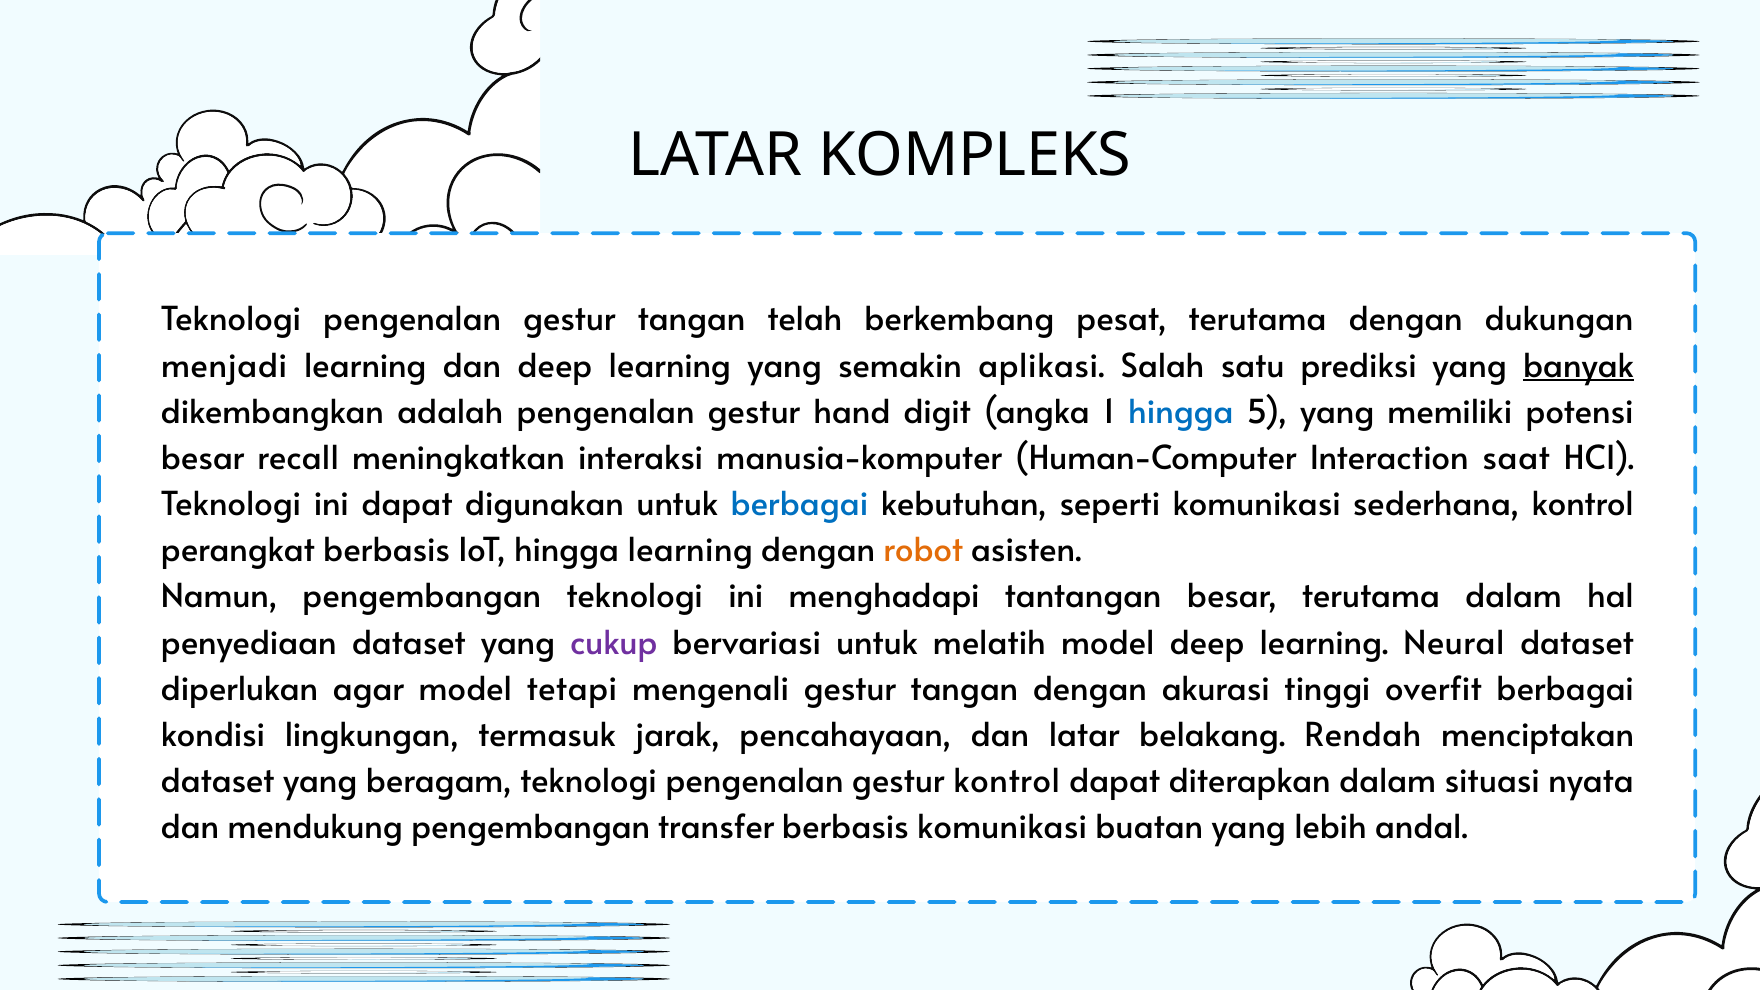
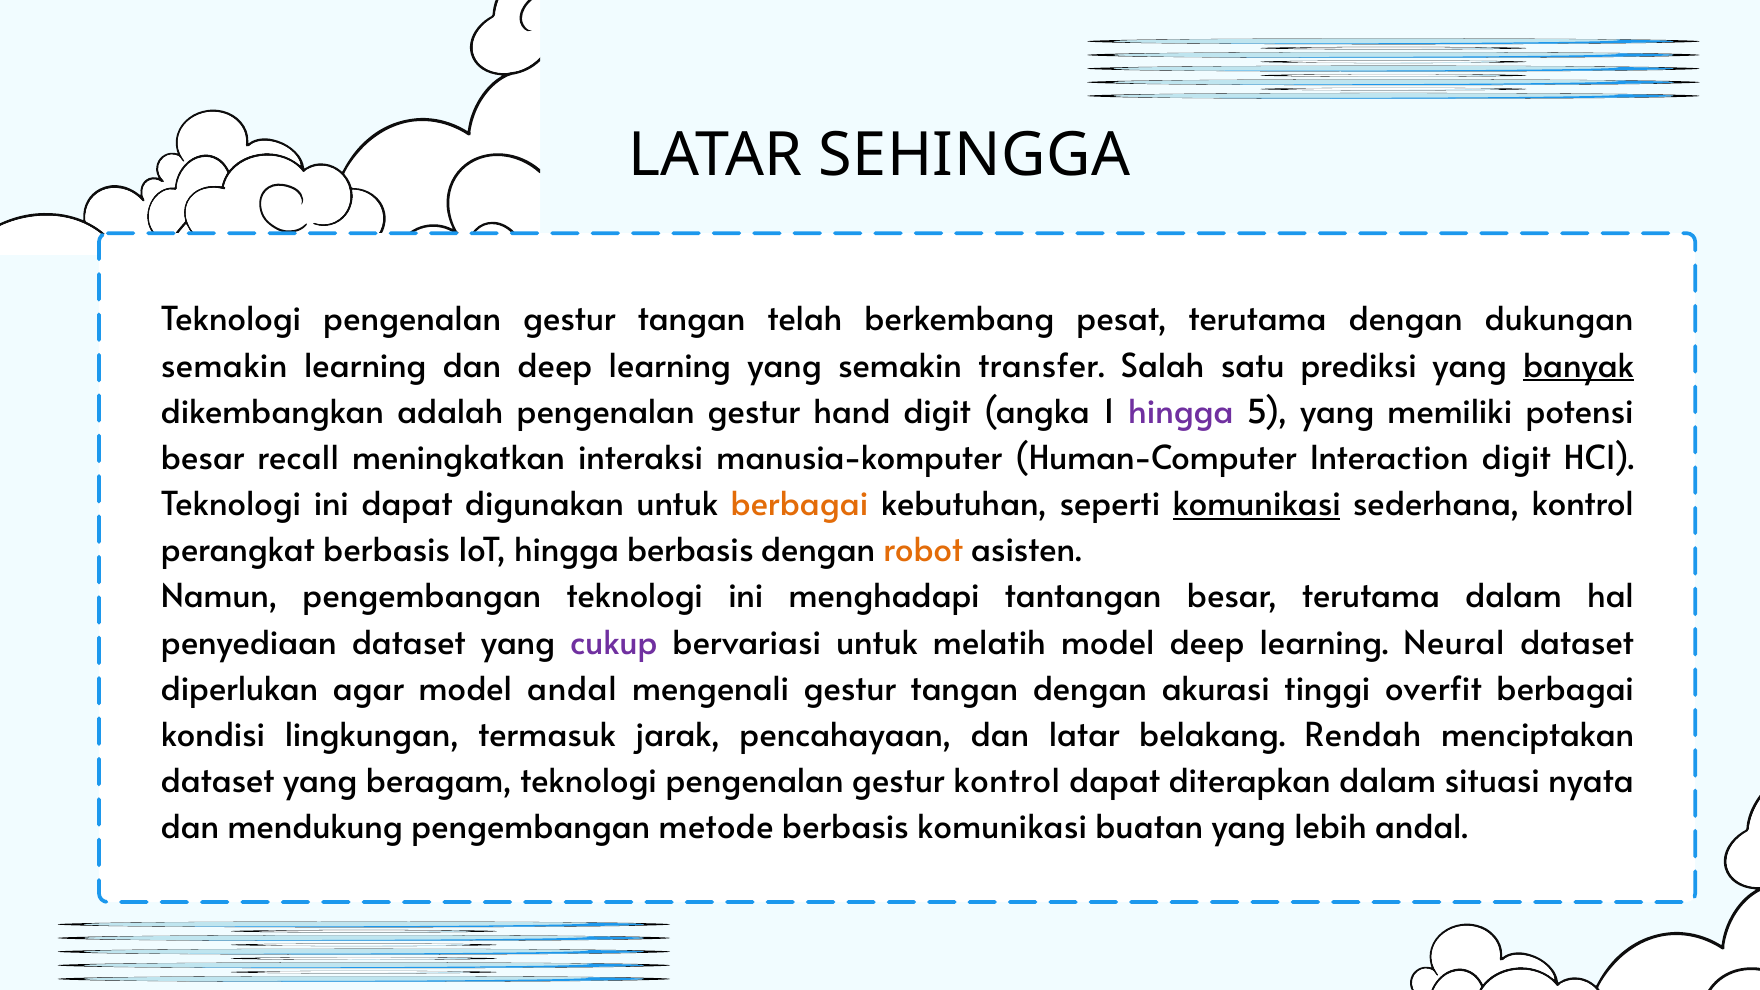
KOMPLEKS: KOMPLEKS -> SEHINGGA
menjadi at (224, 366): menjadi -> semakin
aplikasi: aplikasi -> transfer
hingga at (1181, 412) colour: blue -> purple
Interaction saat: saat -> digit
berbagai at (800, 505) colour: blue -> orange
komunikasi at (1257, 505) underline: none -> present
hingga learning: learning -> berbasis
model tetapi: tetapi -> andal
transfer: transfer -> metode
